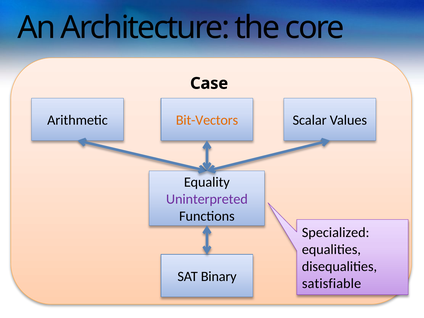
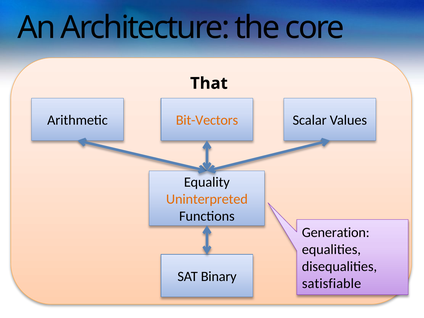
Case: Case -> That
Uninterpreted colour: purple -> orange
Specialized: Specialized -> Generation
